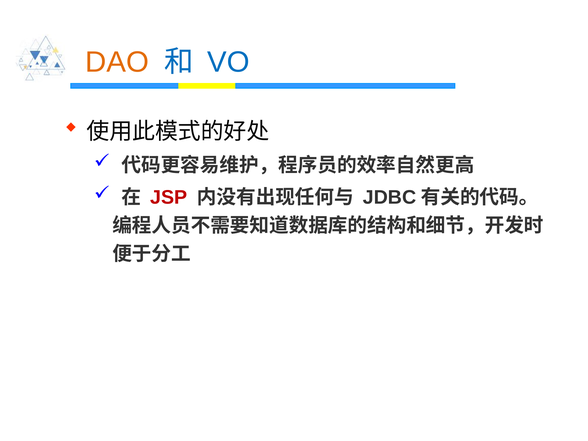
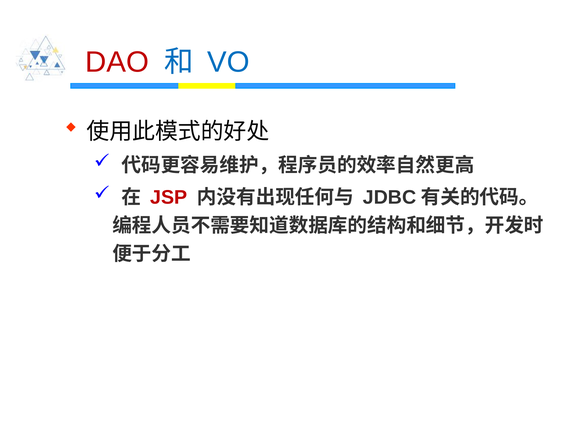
DAO colour: orange -> red
